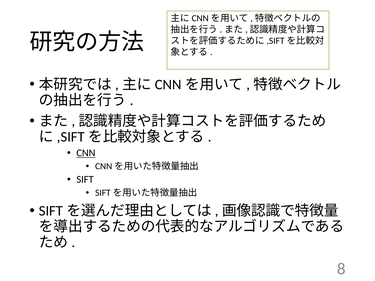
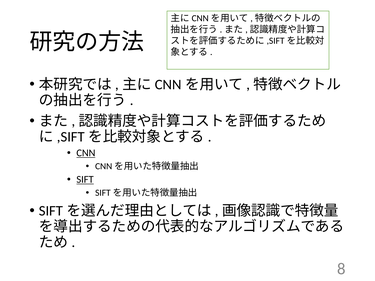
SIFT underline: none -> present
